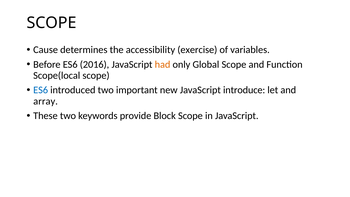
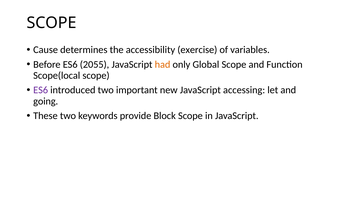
2016: 2016 -> 2055
ES6 at (41, 90) colour: blue -> purple
introduce: introduce -> accessing
array: array -> going
